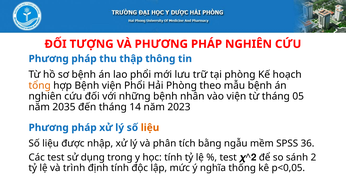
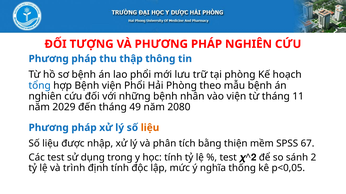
tổng colour: orange -> blue
05: 05 -> 11
2035: 2035 -> 2029
14: 14 -> 49
2023: 2023 -> 2080
ngẫu: ngẫu -> thiện
36: 36 -> 67
